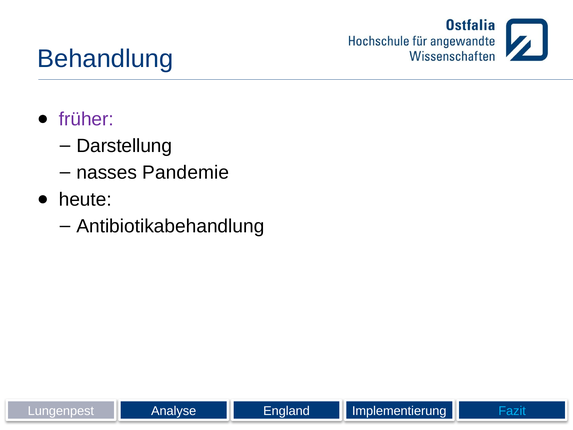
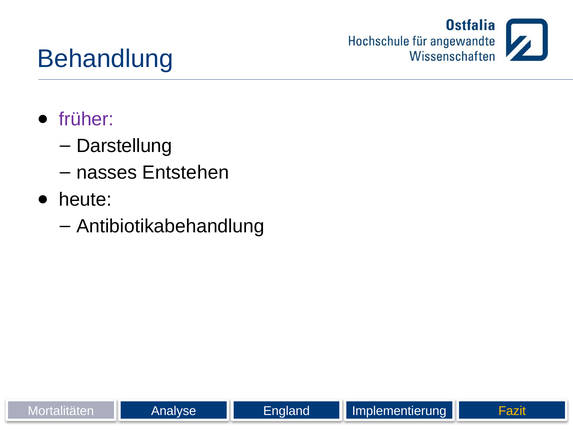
Pandemie: Pandemie -> Entstehen
Lungenpest: Lungenpest -> Mortalitäten
Fazit colour: light blue -> yellow
